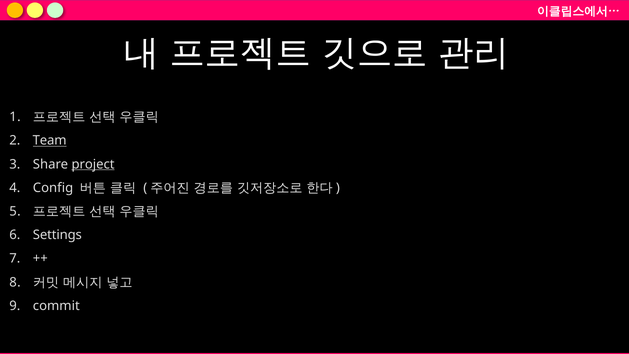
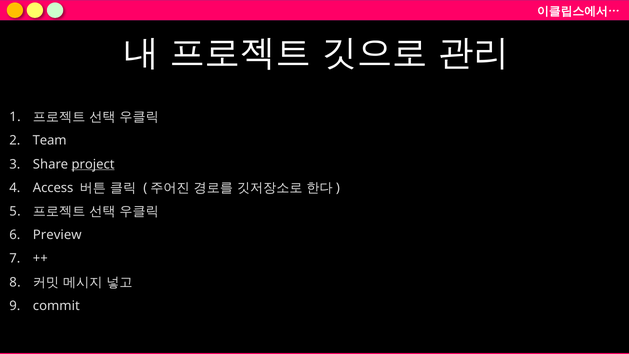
Team underline: present -> none
Config: Config -> Access
Settings: Settings -> Preview
